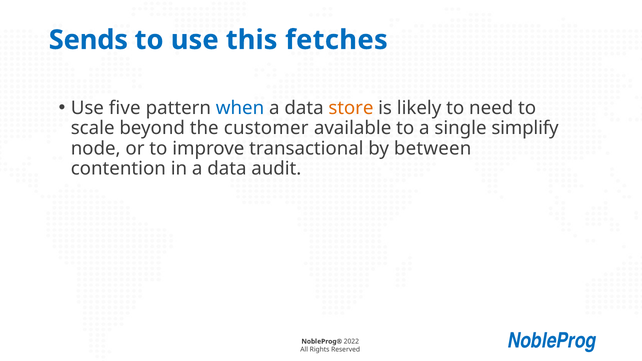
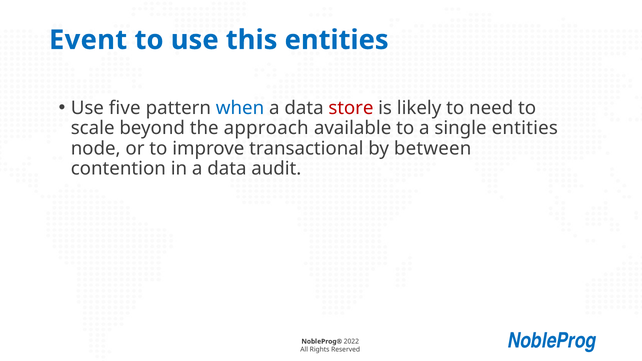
Sends: Sends -> Event
this fetches: fetches -> entities
store colour: orange -> red
customer: customer -> approach
single simplify: simplify -> entities
